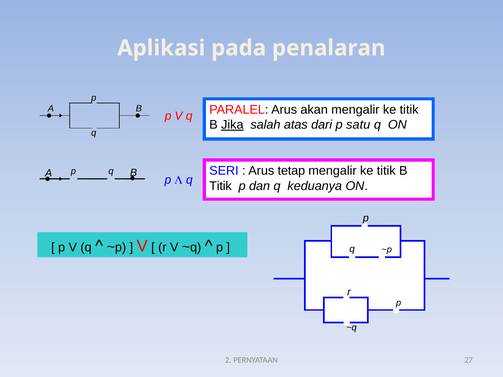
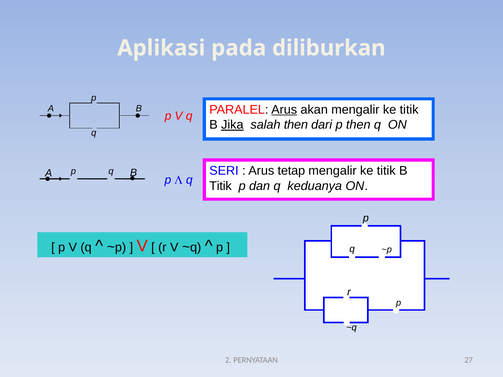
penalaran: penalaran -> diliburkan
Arus at (284, 110) underline: none -> present
salah atas: atas -> then
p satu: satu -> then
